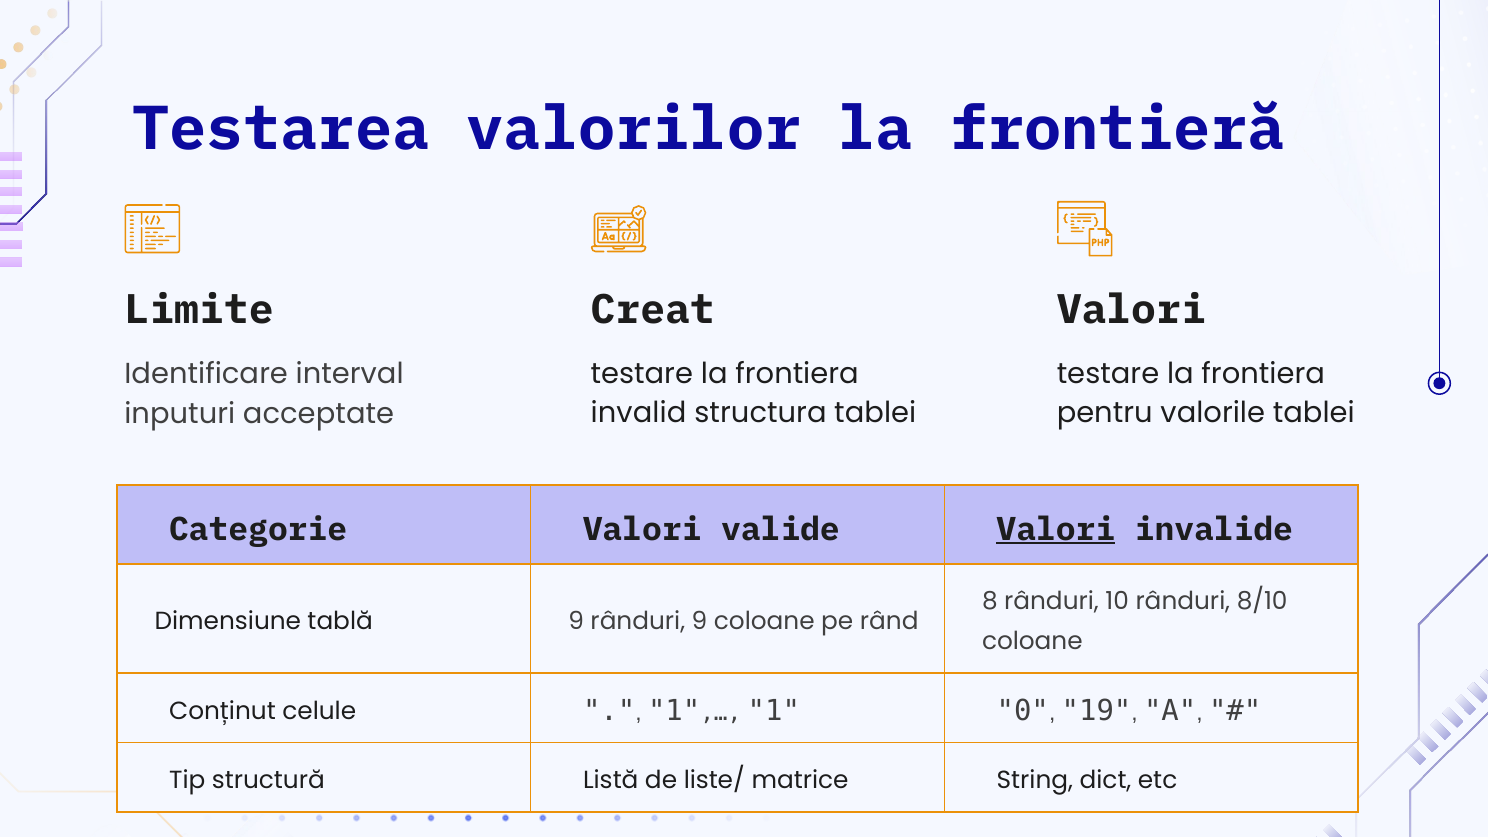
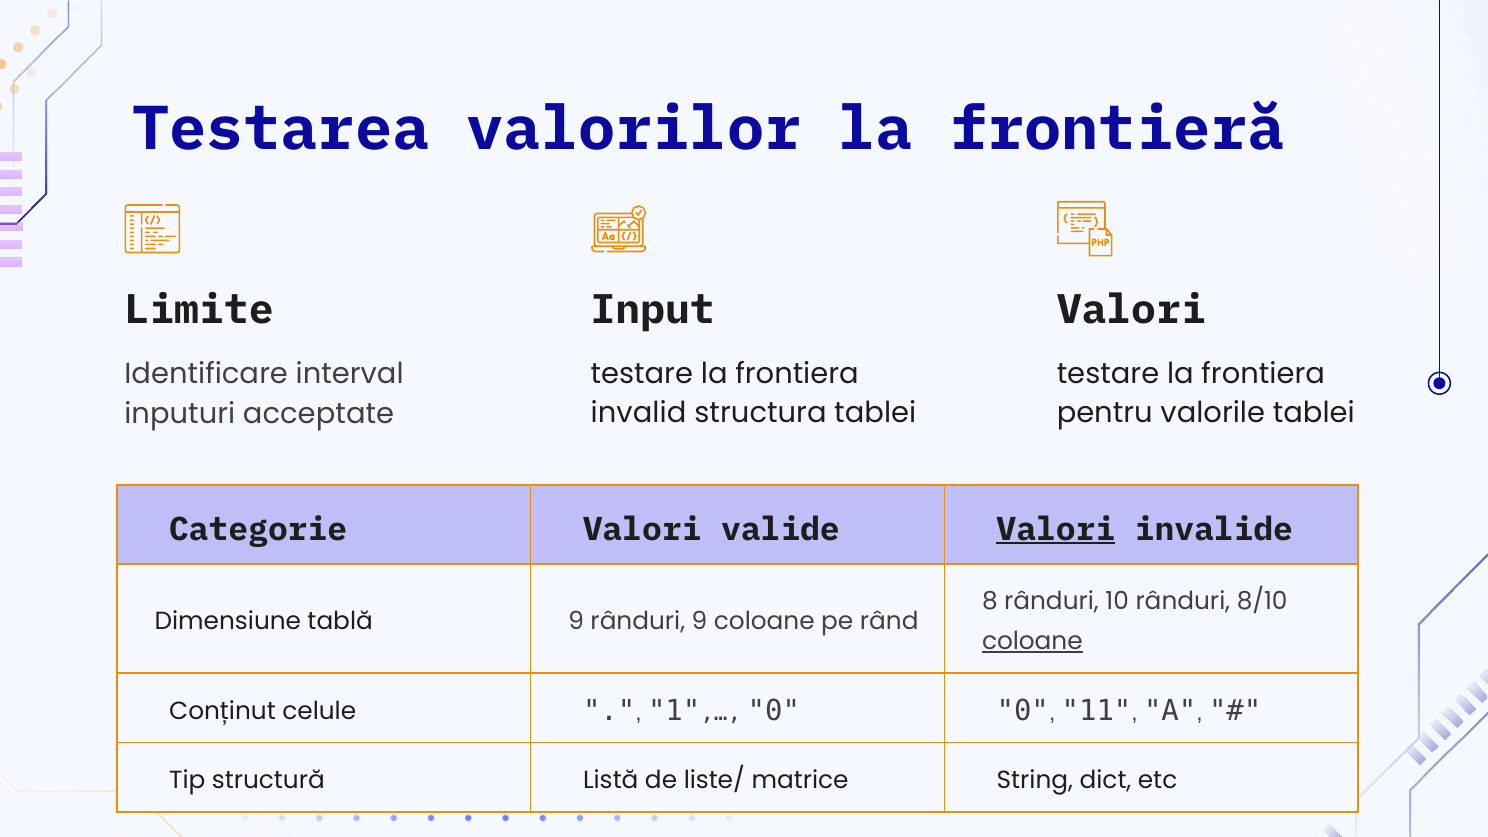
Creat: Creat -> Input
coloane at (1032, 641) underline: none -> present
1 at (774, 711): 1 -> 0
19: 19 -> 11
